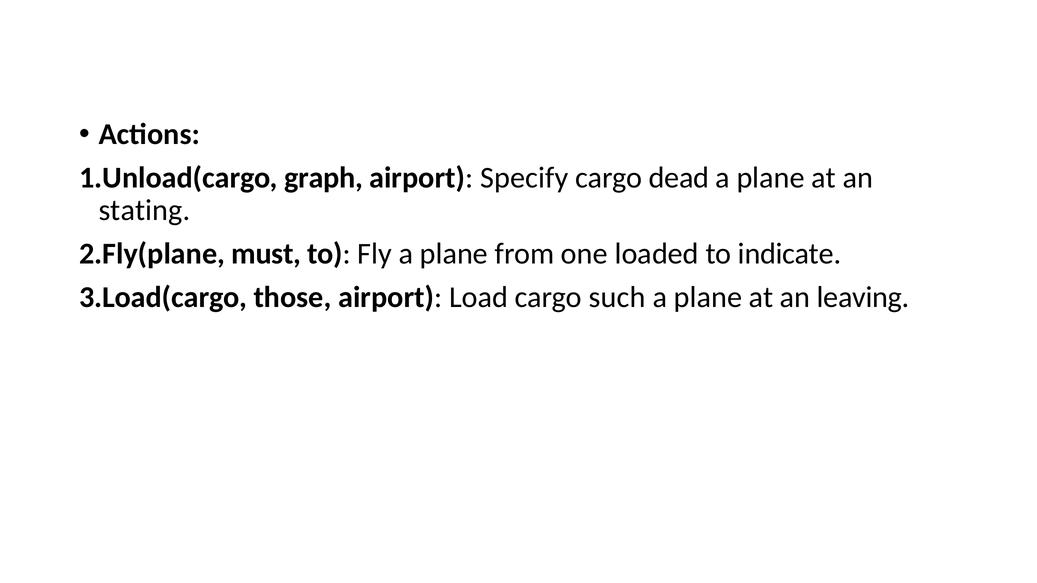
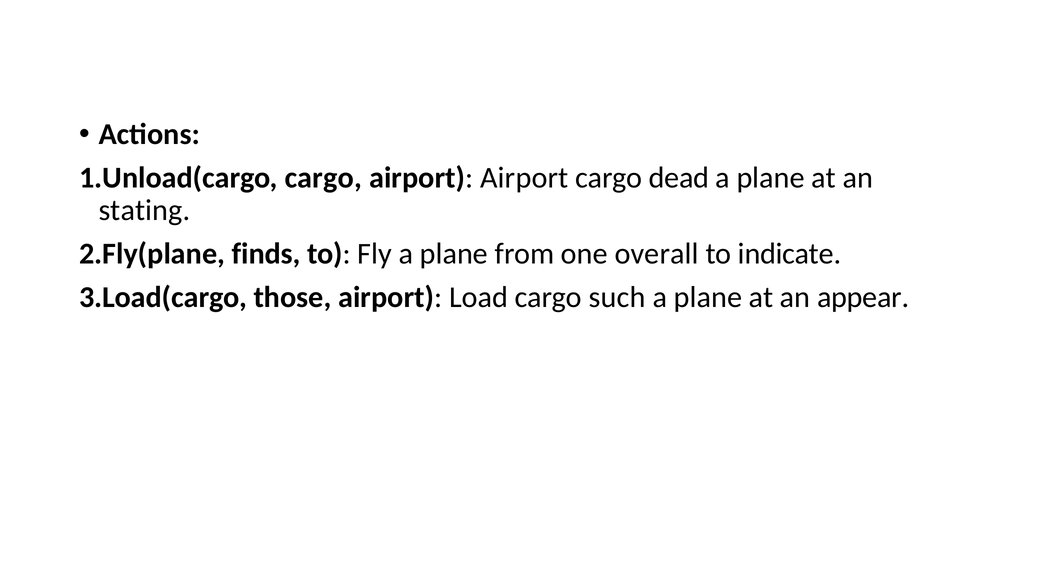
graph at (324, 178): graph -> cargo
airport Specify: Specify -> Airport
must: must -> finds
loaded: loaded -> overall
leaving: leaving -> appear
